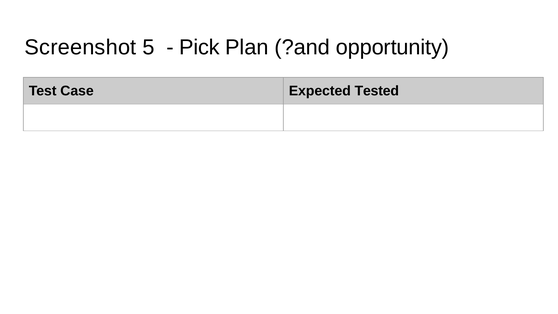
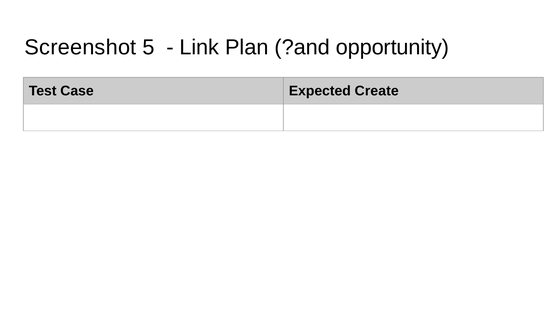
Pick: Pick -> Link
Tested: Tested -> Create
